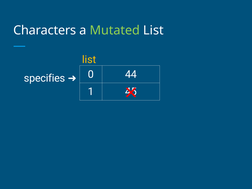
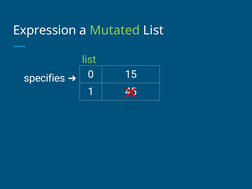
Characters: Characters -> Expression
list at (89, 60) colour: yellow -> light green
44: 44 -> 15
